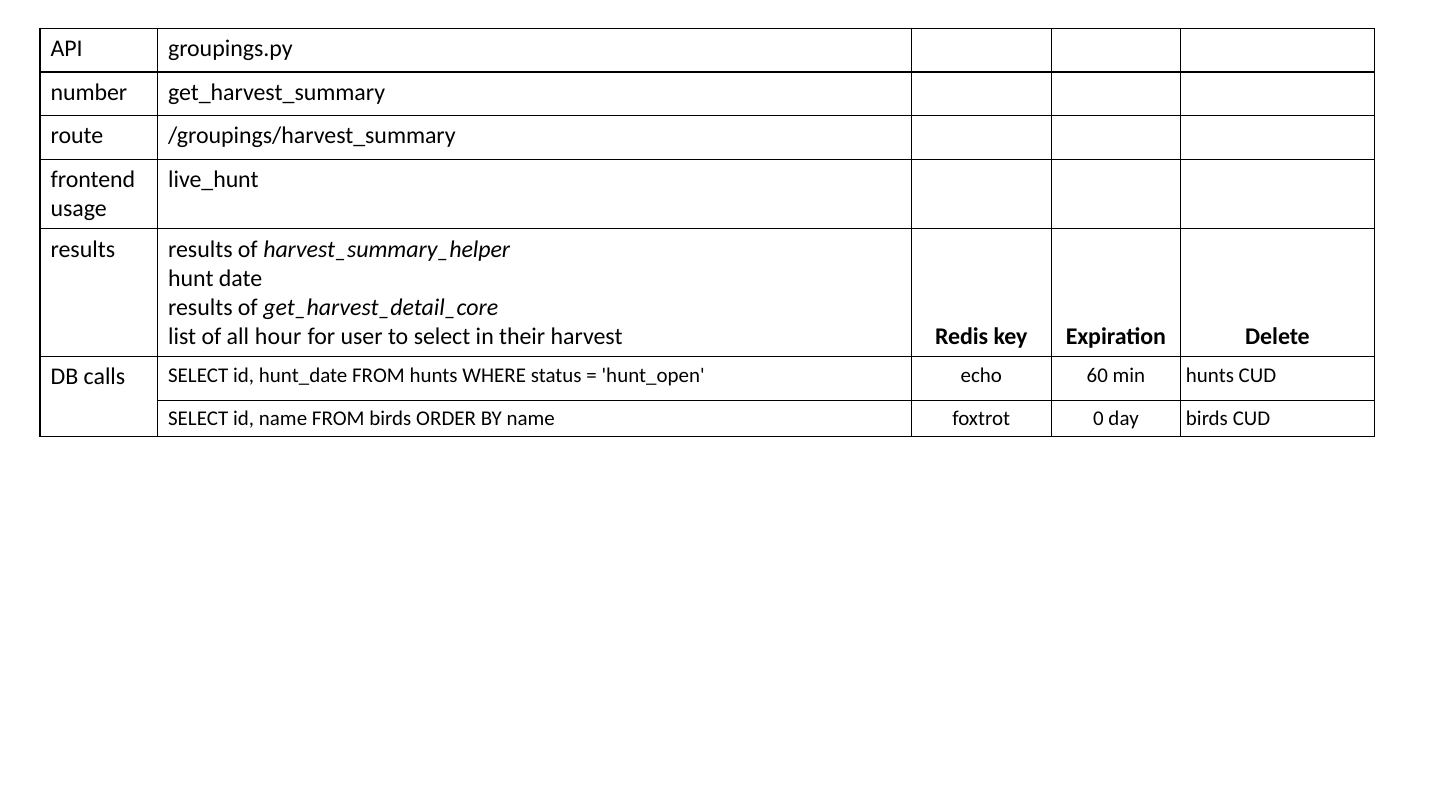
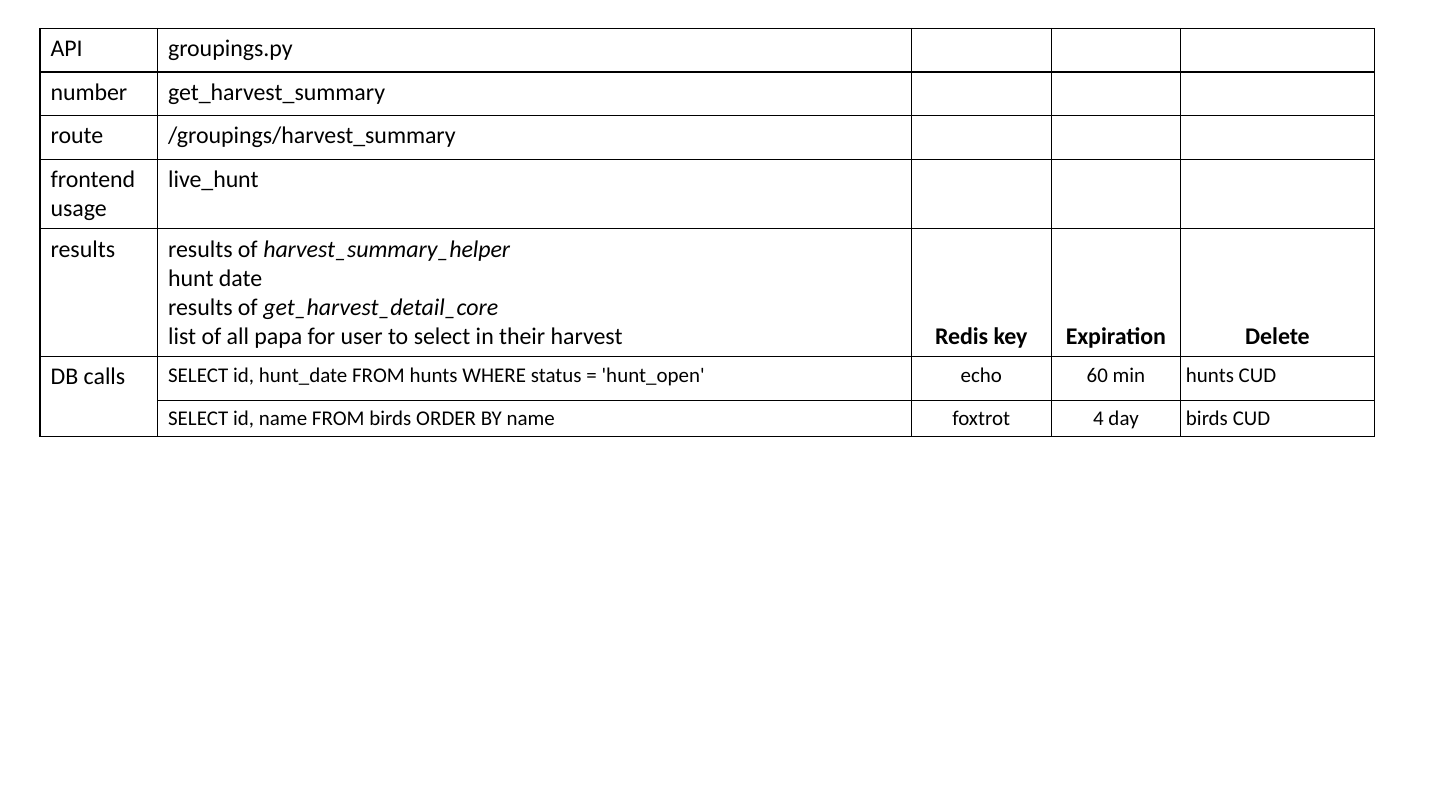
hour: hour -> papa
0: 0 -> 4
